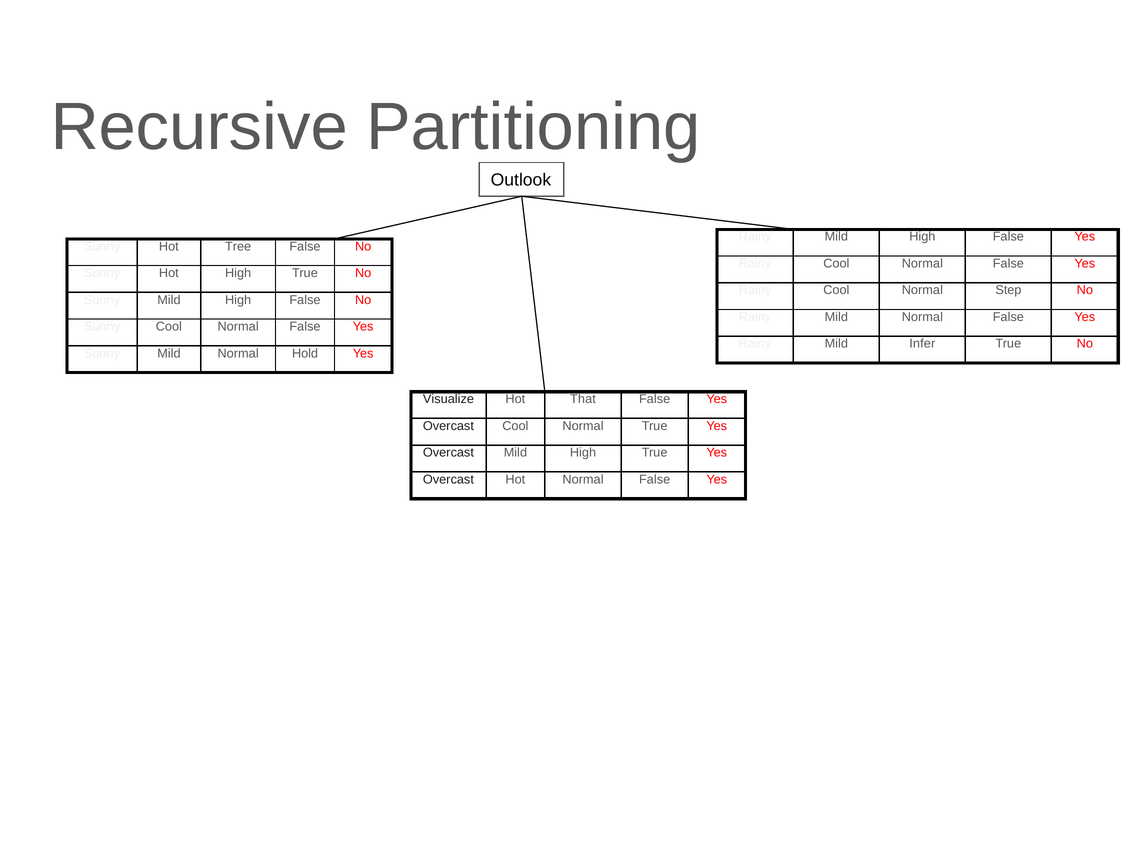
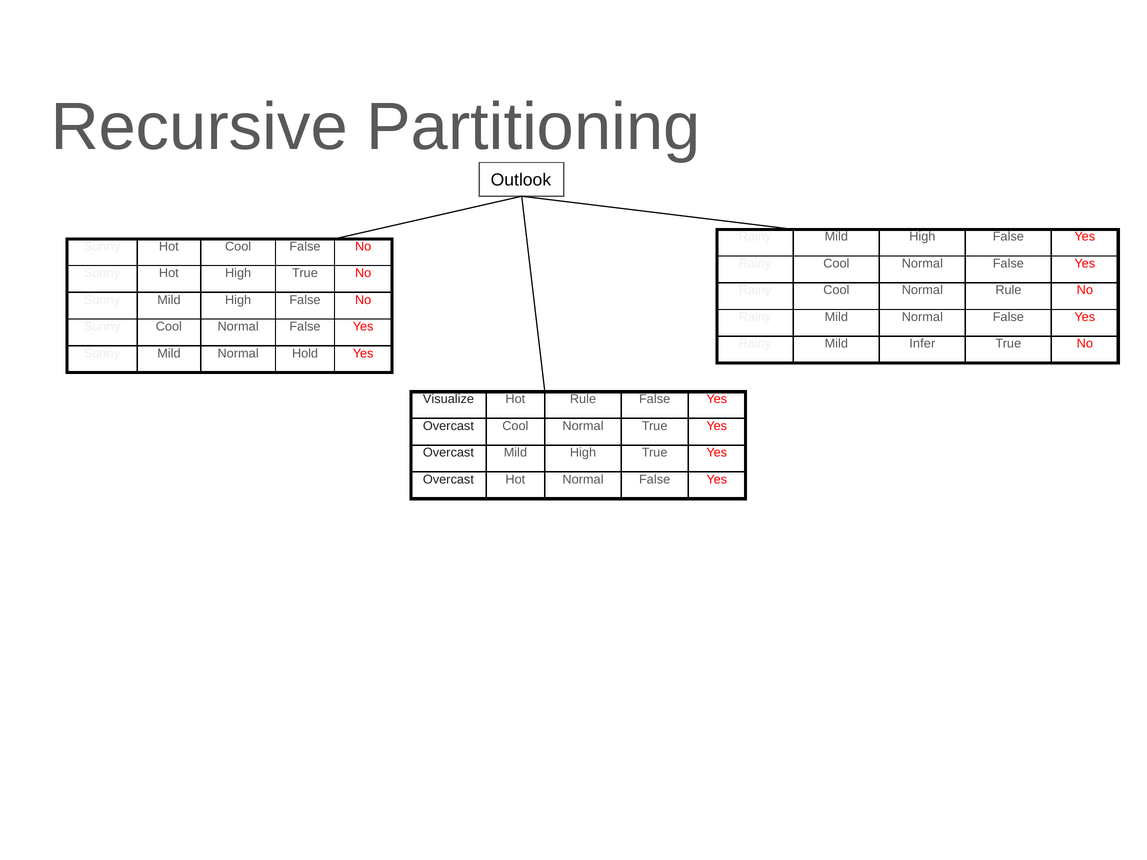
Hot Tree: Tree -> Cool
Normal Step: Step -> Rule
Hot That: That -> Rule
